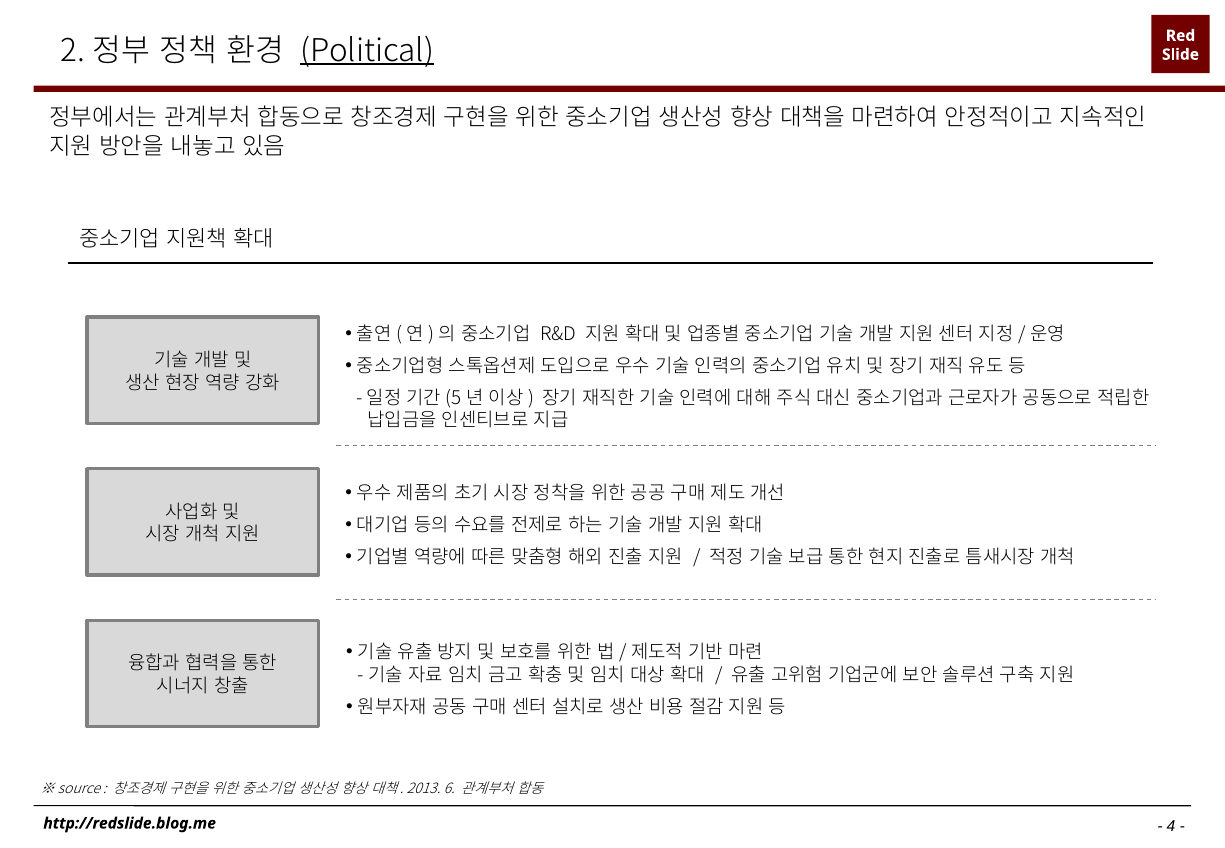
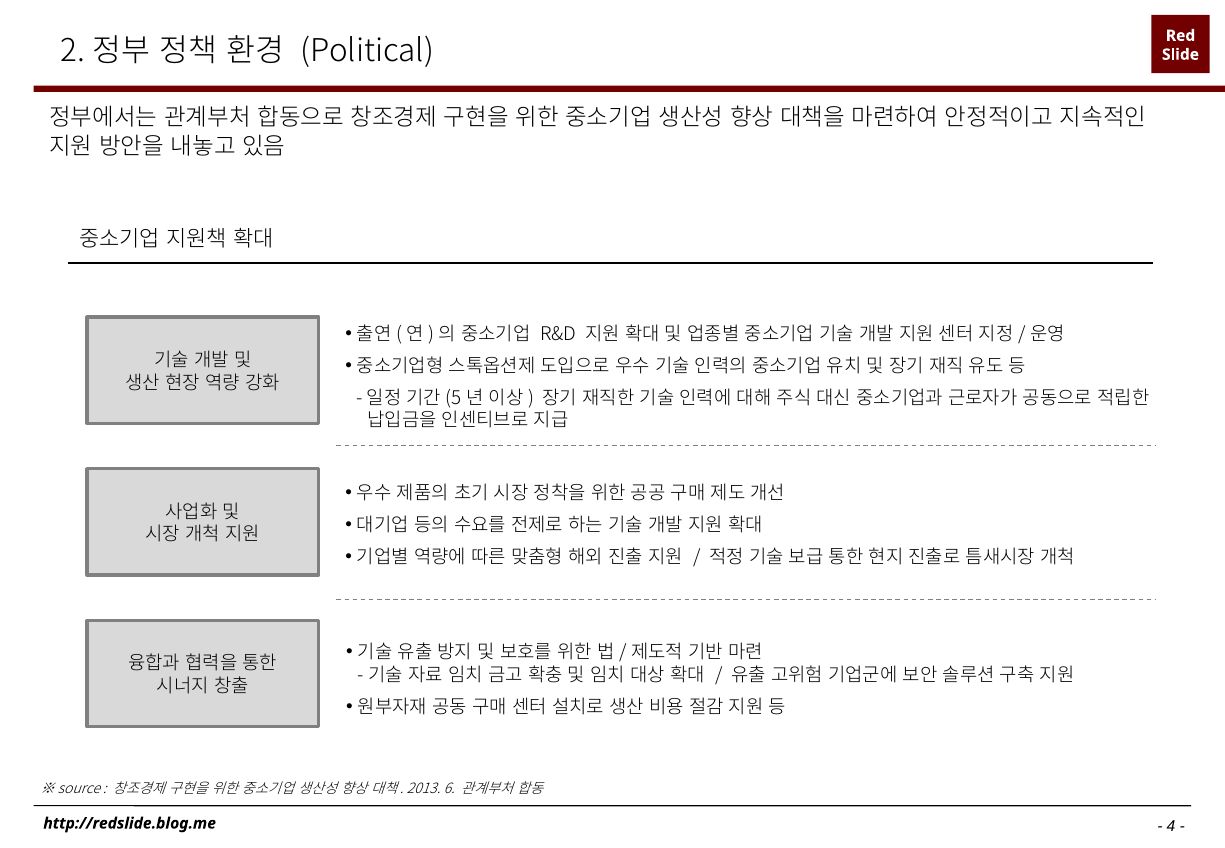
Political underline: present -> none
